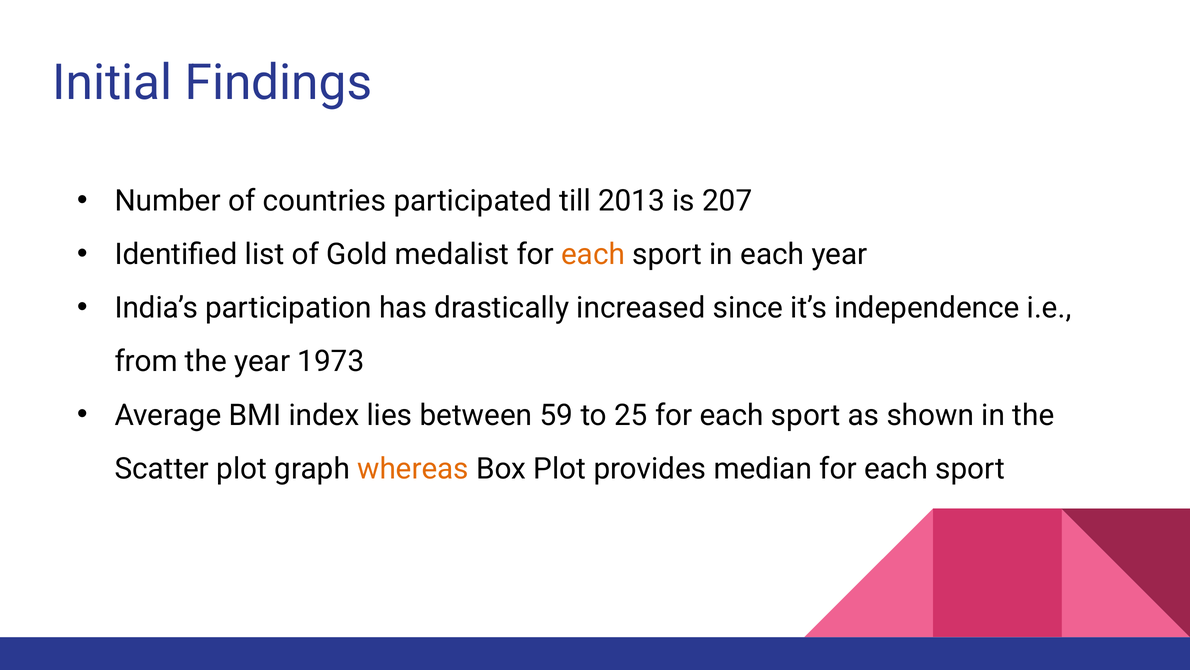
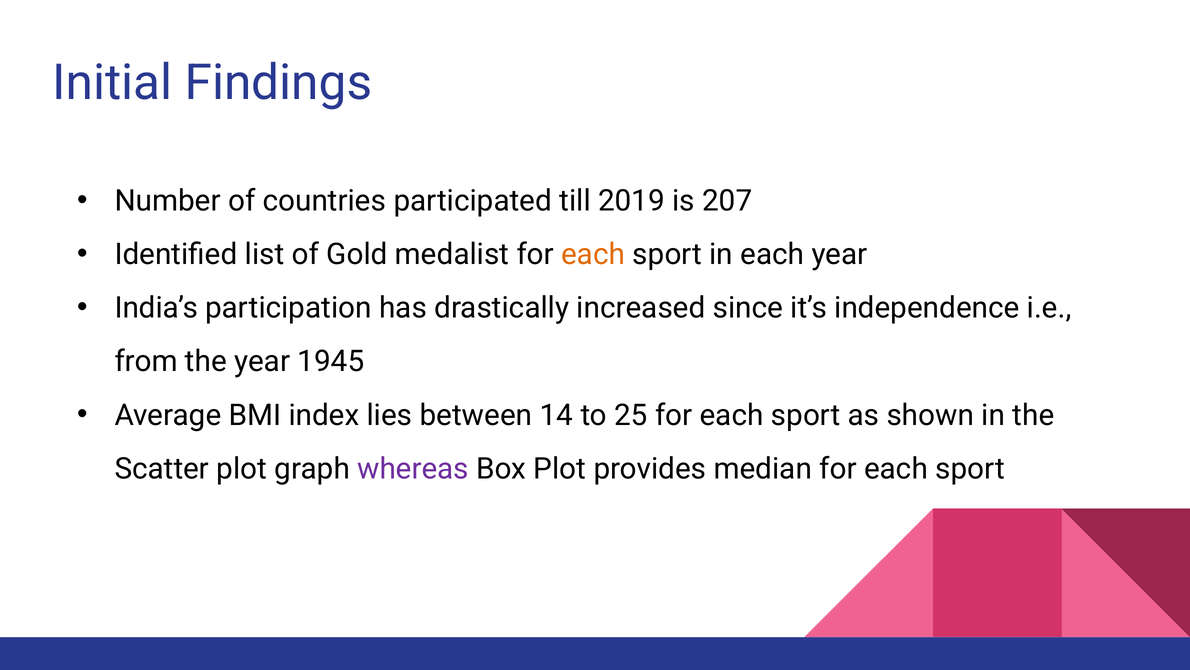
2013: 2013 -> 2019
1973: 1973 -> 1945
59: 59 -> 14
whereas colour: orange -> purple
